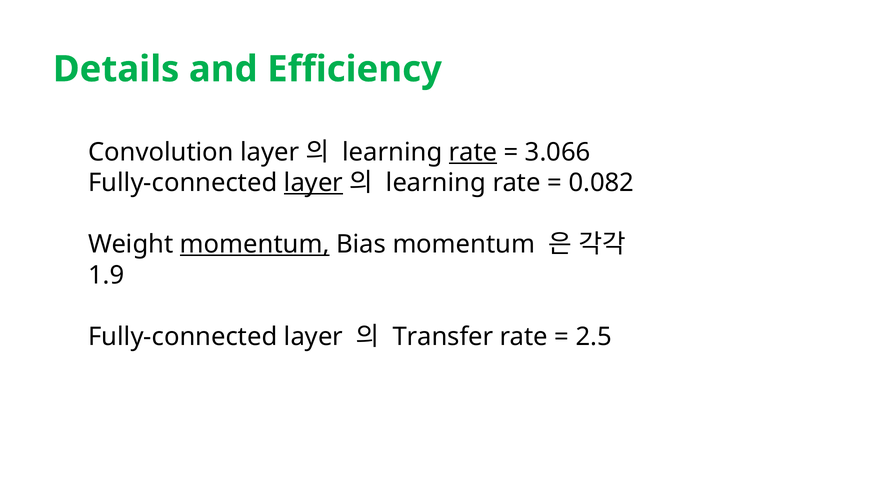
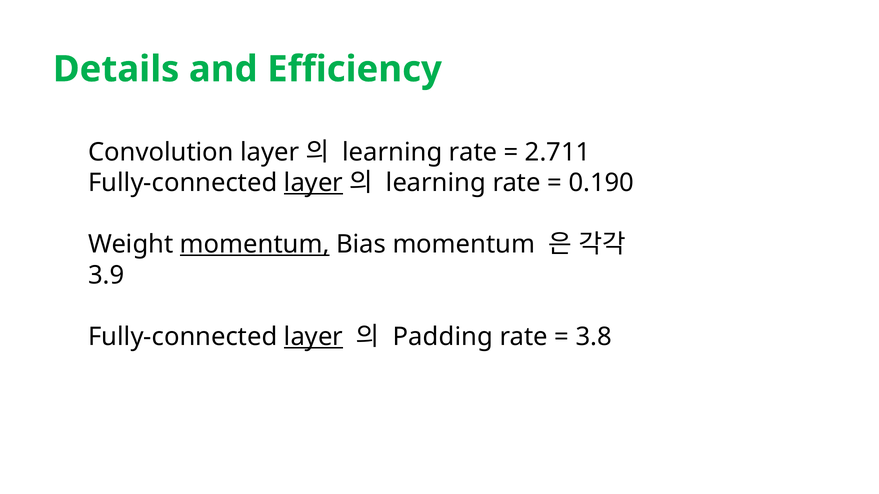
rate at (473, 152) underline: present -> none
3.066: 3.066 -> 2.711
0.082: 0.082 -> 0.190
1.9: 1.9 -> 3.9
layer at (314, 337) underline: none -> present
Transfer: Transfer -> Padding
2.5: 2.5 -> 3.8
